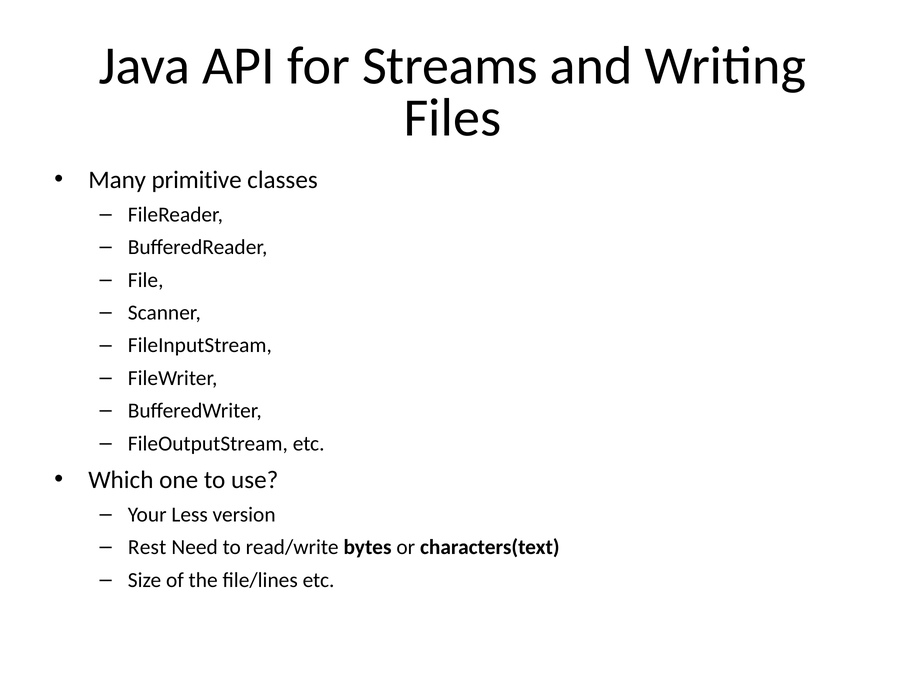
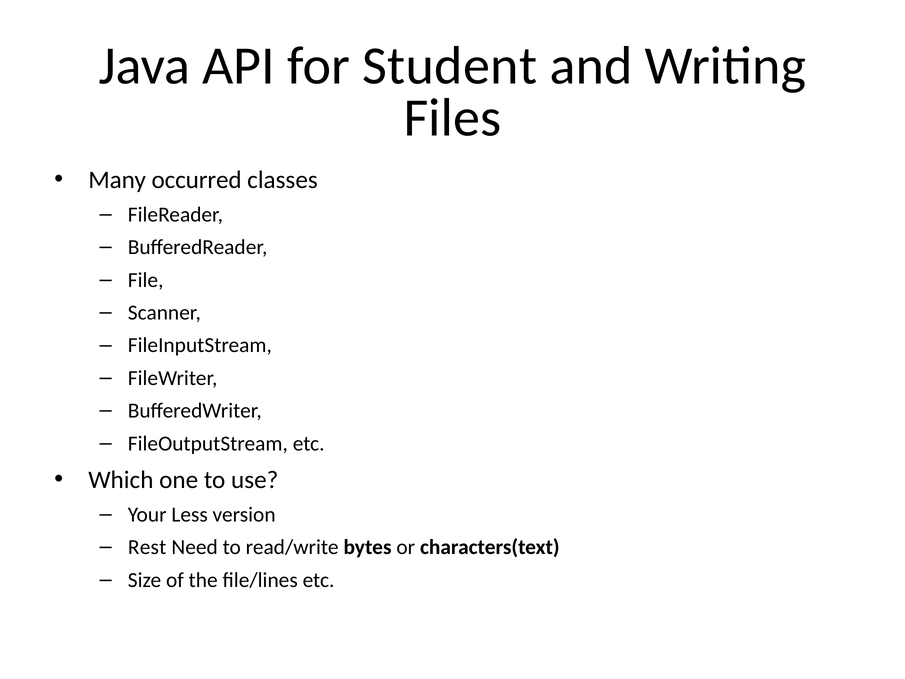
Streams: Streams -> Student
primitive: primitive -> occurred
